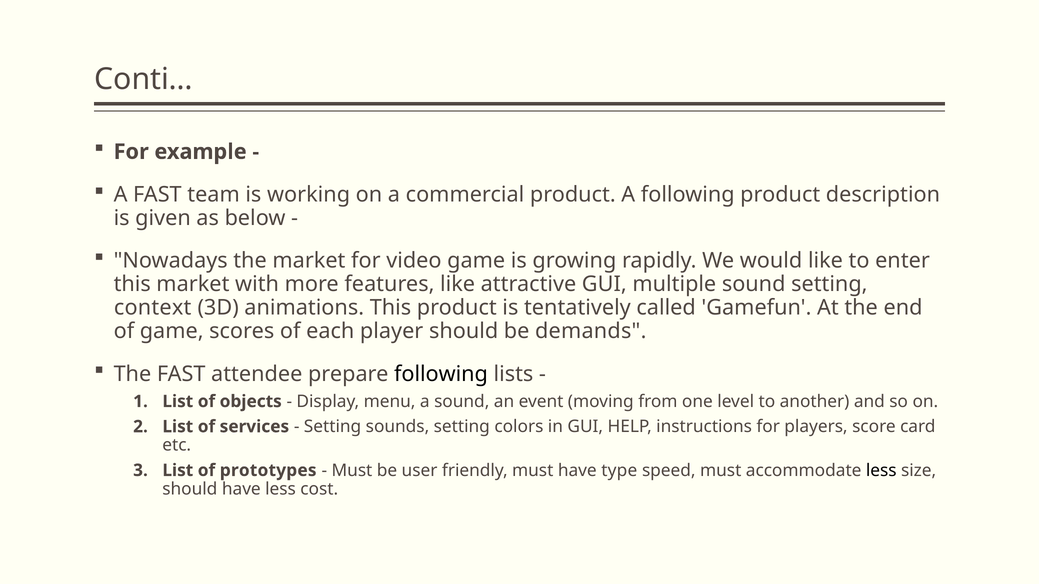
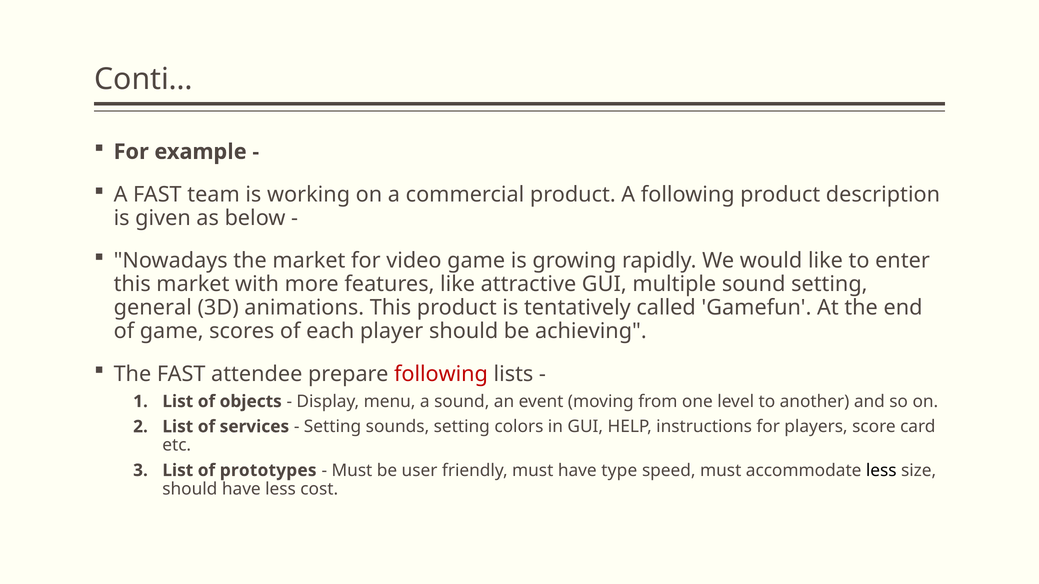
context: context -> general
demands: demands -> achieving
following at (441, 374) colour: black -> red
